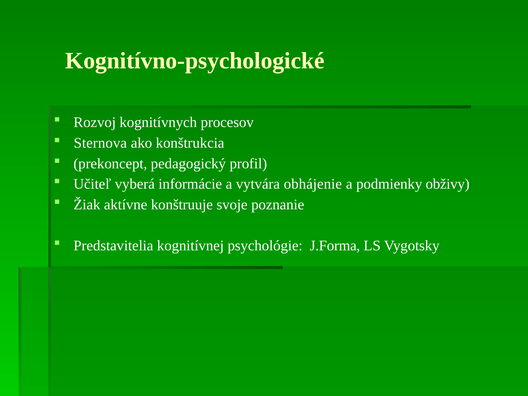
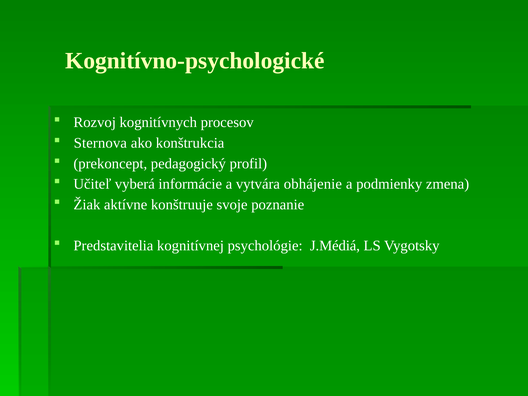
obživy: obživy -> zmena
J.Forma: J.Forma -> J.Médiá
